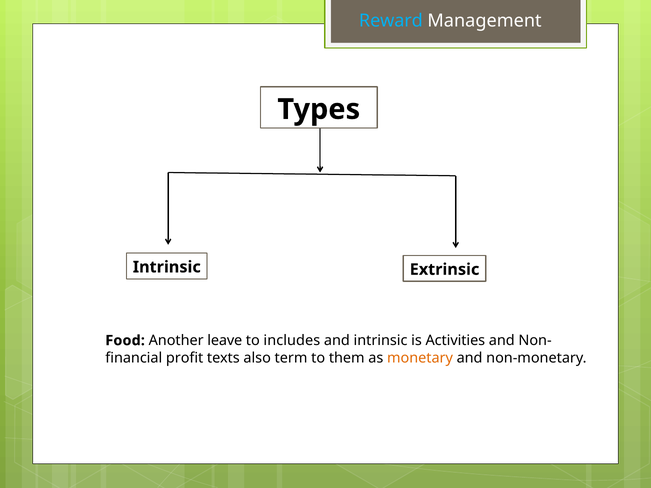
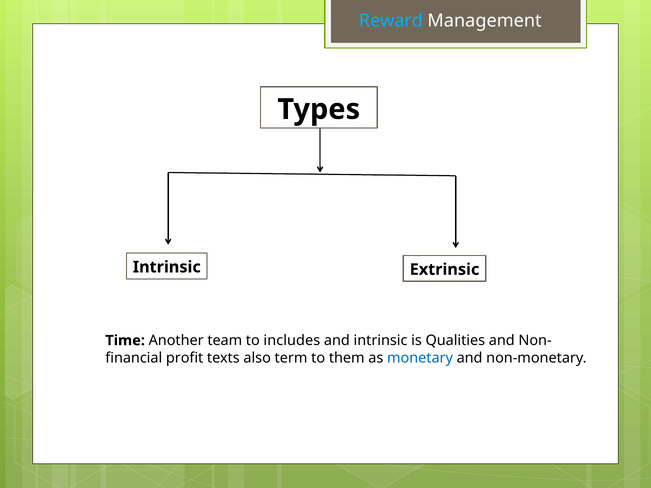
Food: Food -> Time
leave: leave -> team
Activities: Activities -> Qualities
monetary colour: orange -> blue
